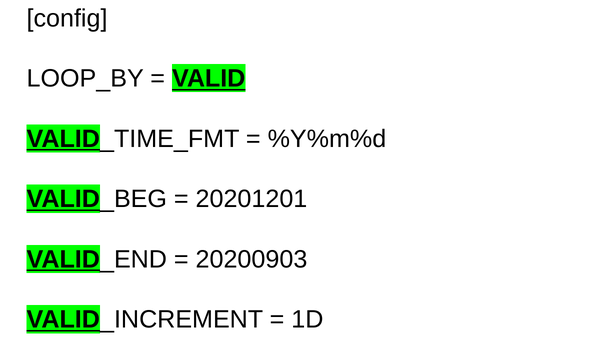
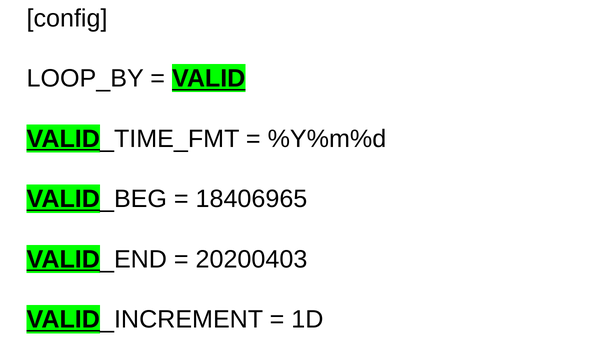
20201201: 20201201 -> 18406965
20200903: 20200903 -> 20200403
